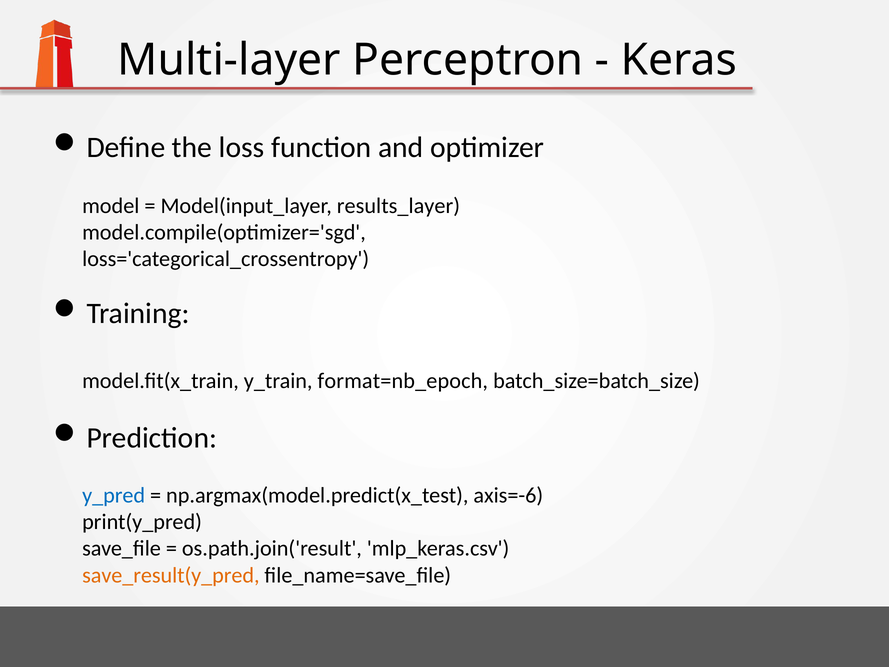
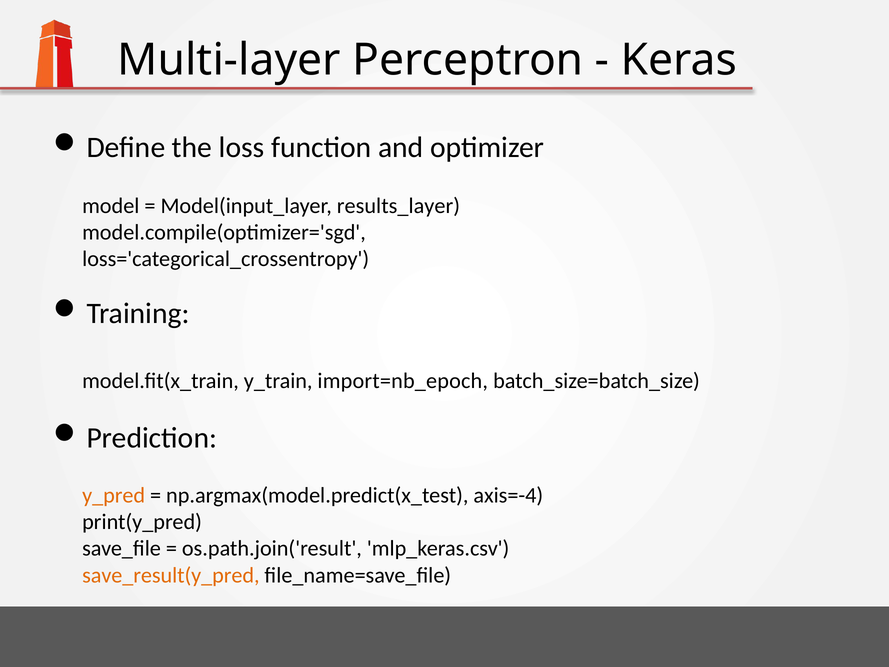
format=nb_epoch: format=nb_epoch -> import=nb_epoch
y_pred colour: blue -> orange
axis=-6: axis=-6 -> axis=-4
